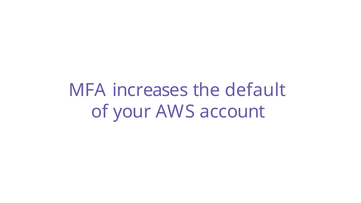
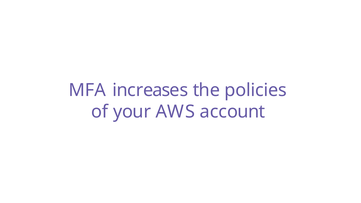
default: default -> policies
